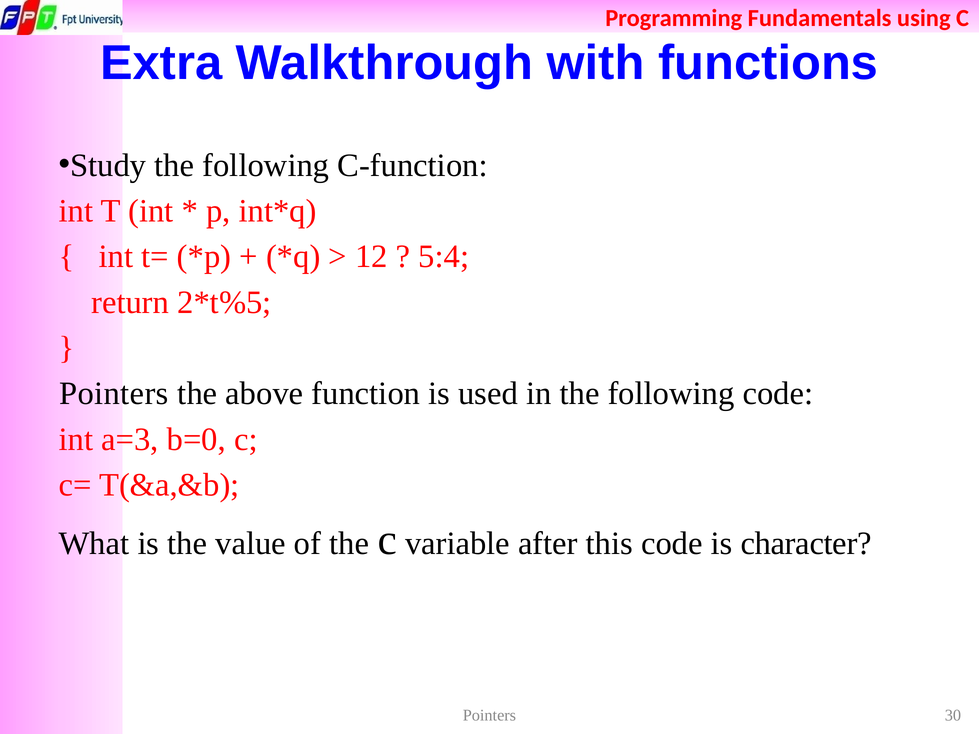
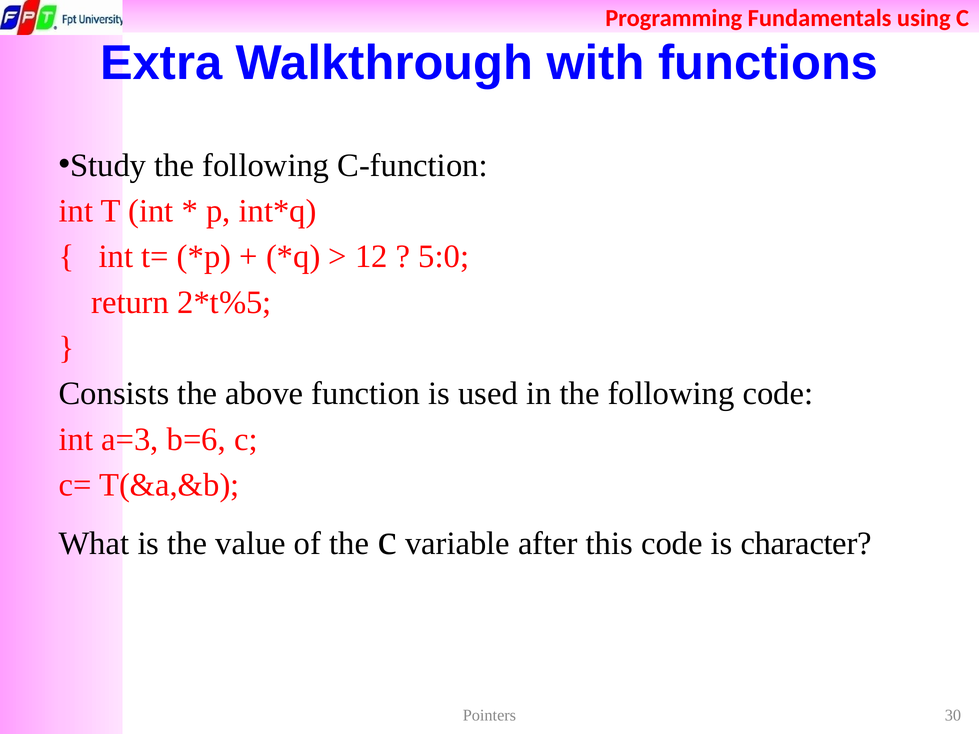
5:4: 5:4 -> 5:0
Pointers at (114, 394): Pointers -> Consists
b=0: b=0 -> b=6
